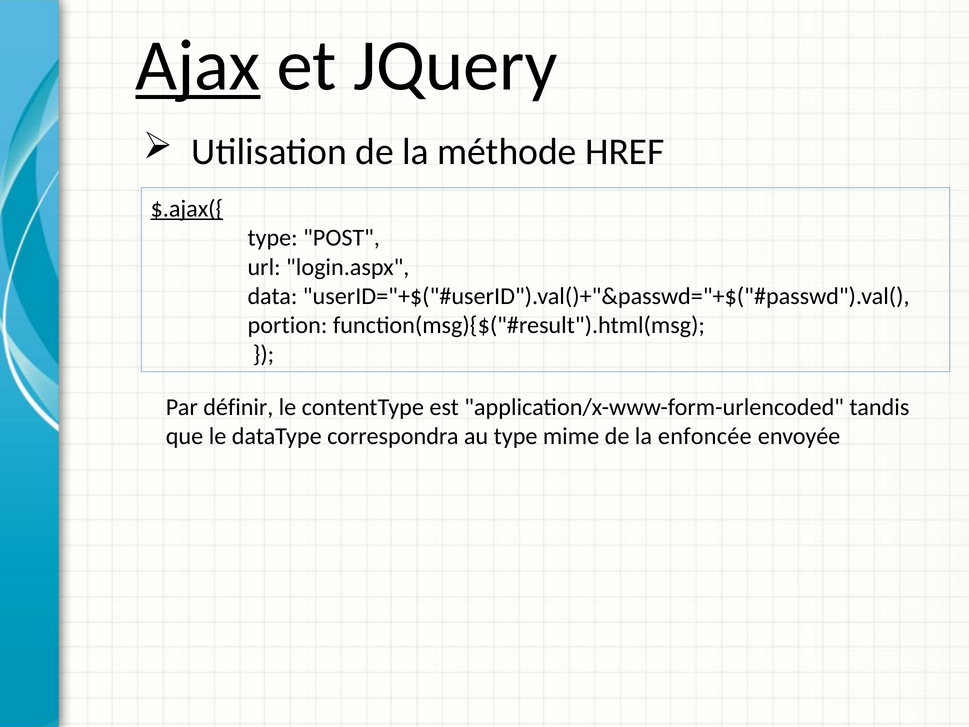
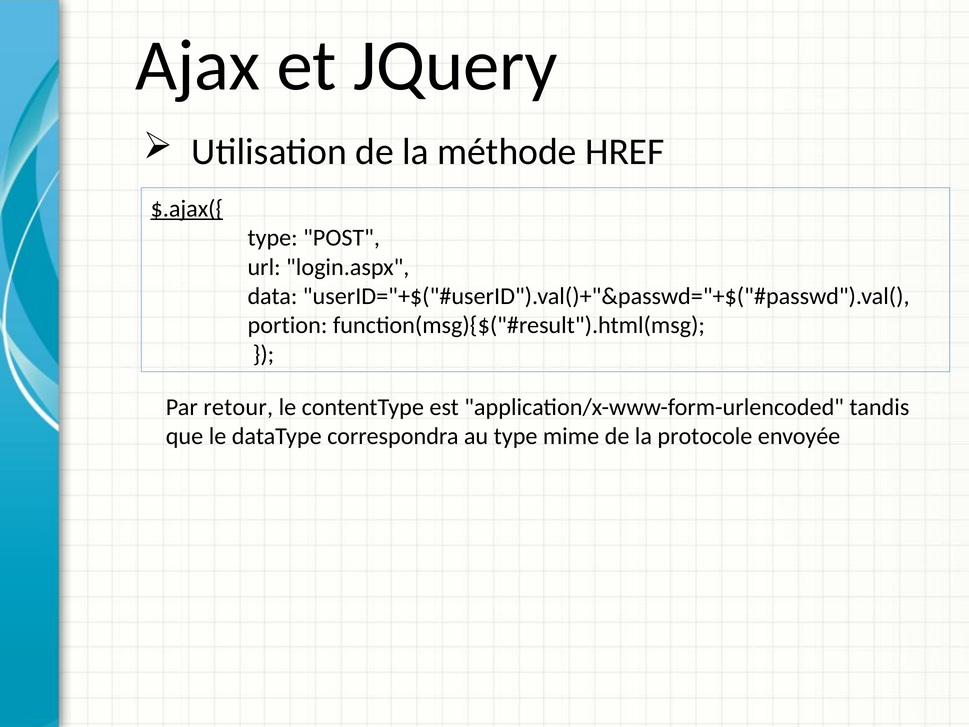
Ajax underline: present -> none
définir: définir -> retour
enfoncée: enfoncée -> protocole
